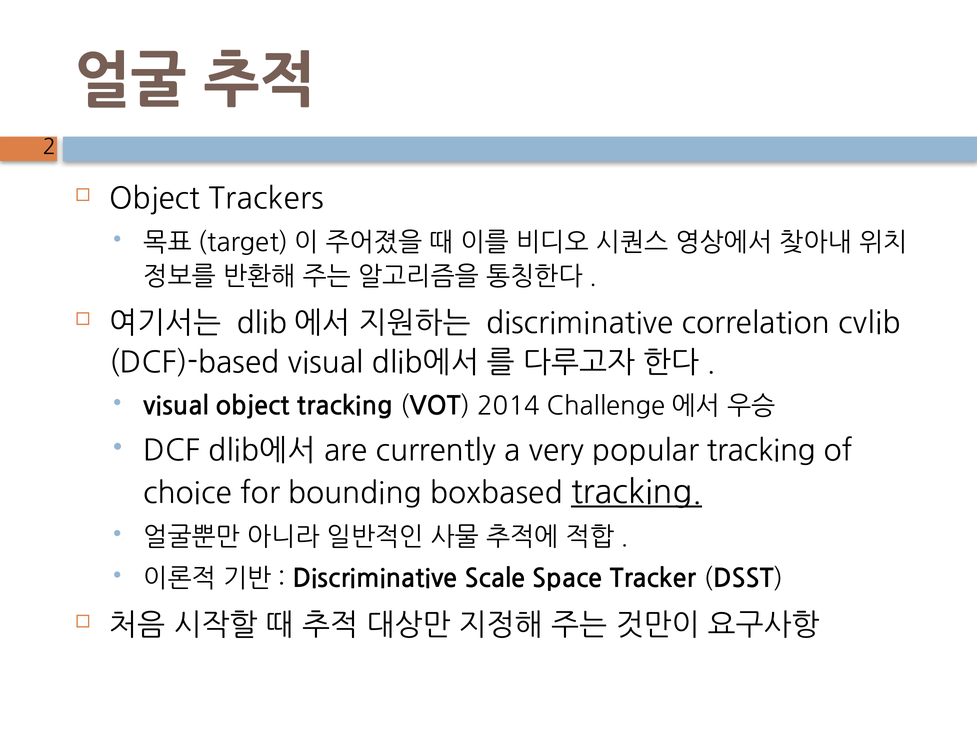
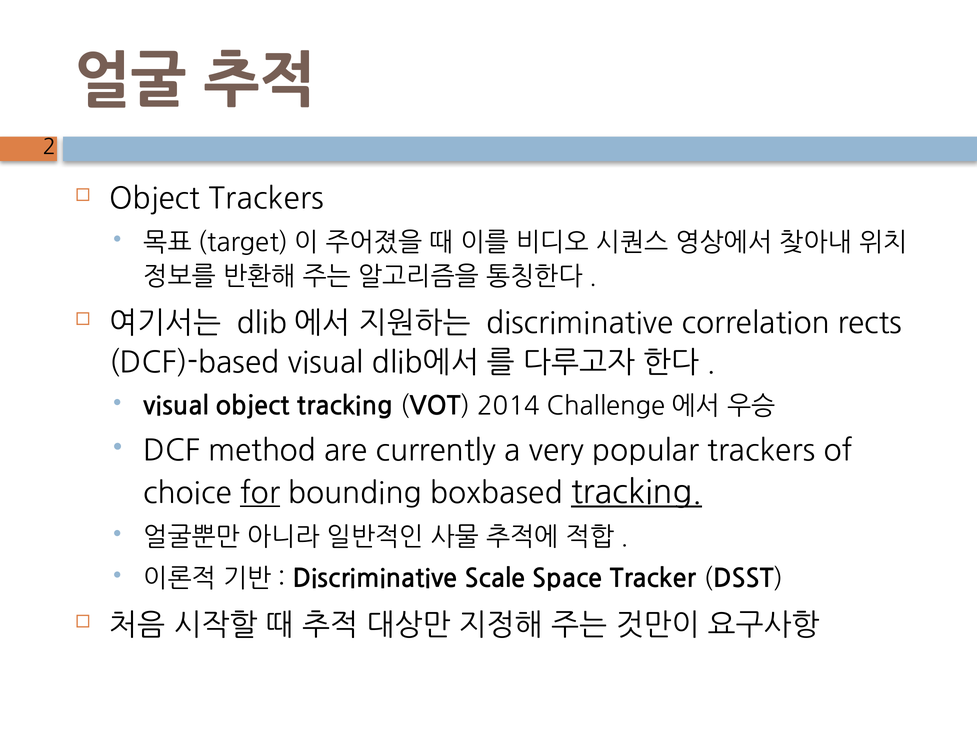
cvlib: cvlib -> rects
DCF dlib에서: dlib에서 -> method
popular tracking: tracking -> trackers
for underline: none -> present
